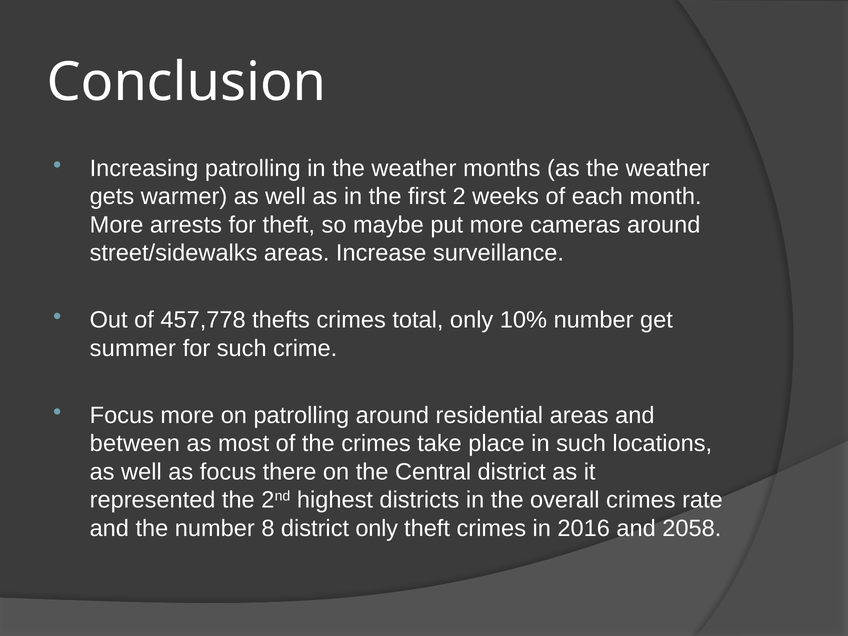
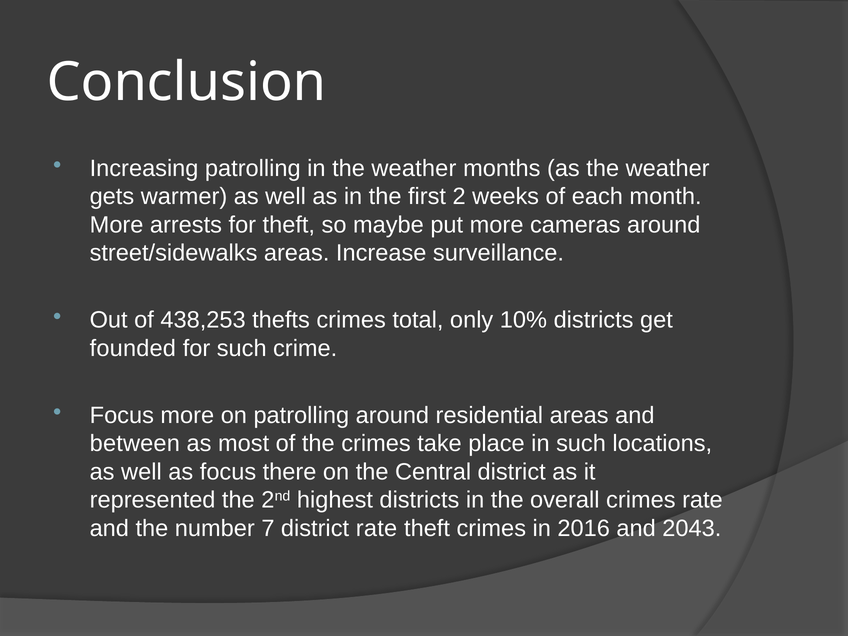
457,778: 457,778 -> 438,253
10% number: number -> districts
summer: summer -> founded
8: 8 -> 7
district only: only -> rate
2058: 2058 -> 2043
